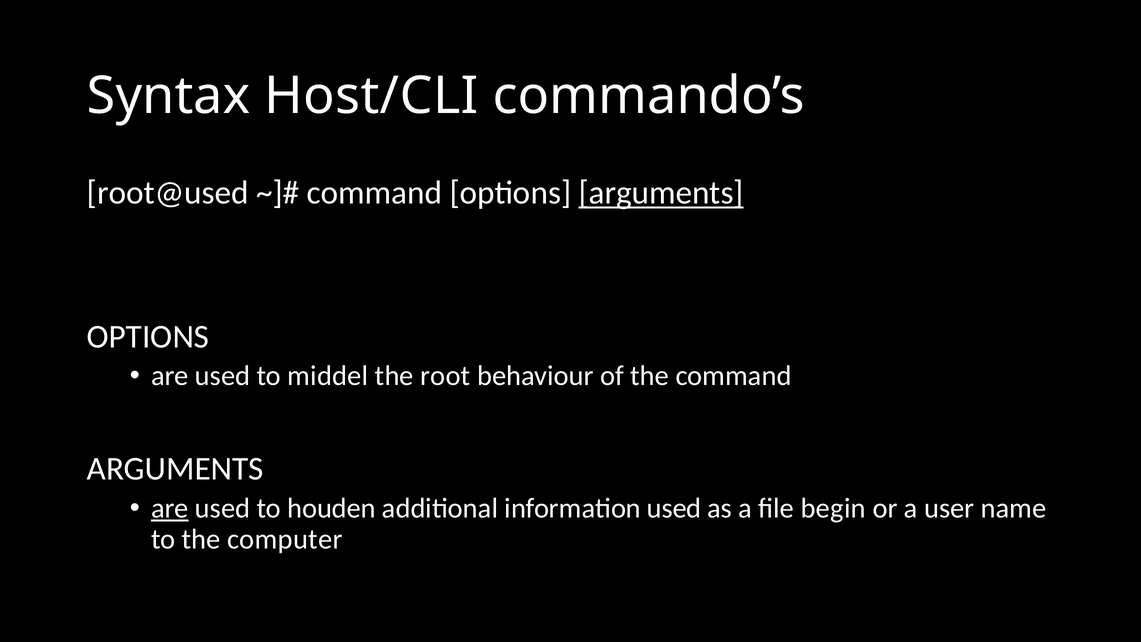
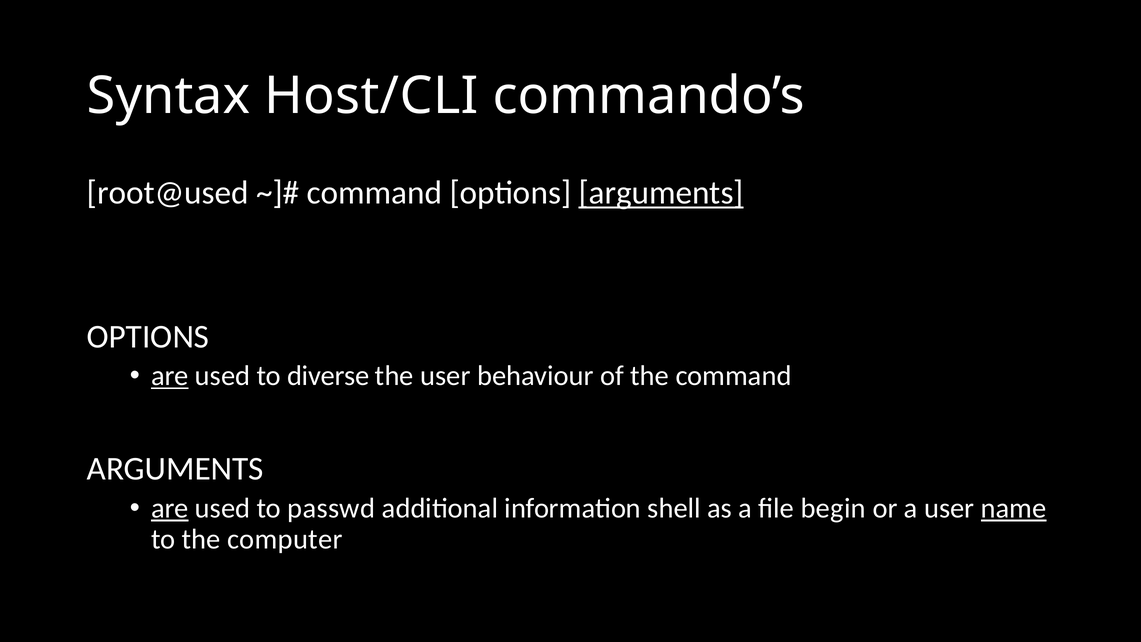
are at (170, 376) underline: none -> present
middel: middel -> diverse
the root: root -> user
houden: houden -> passwd
information used: used -> shell
name underline: none -> present
